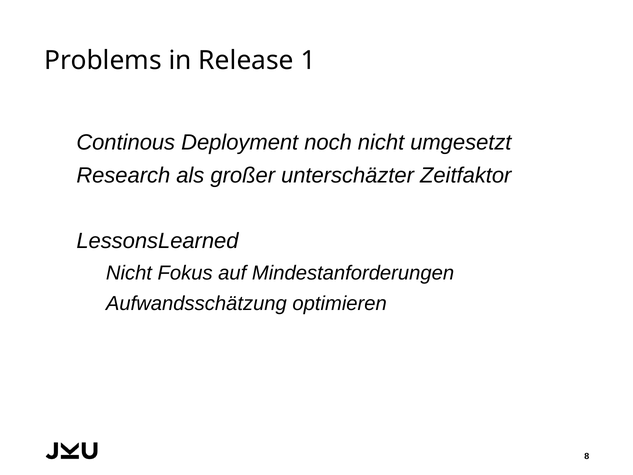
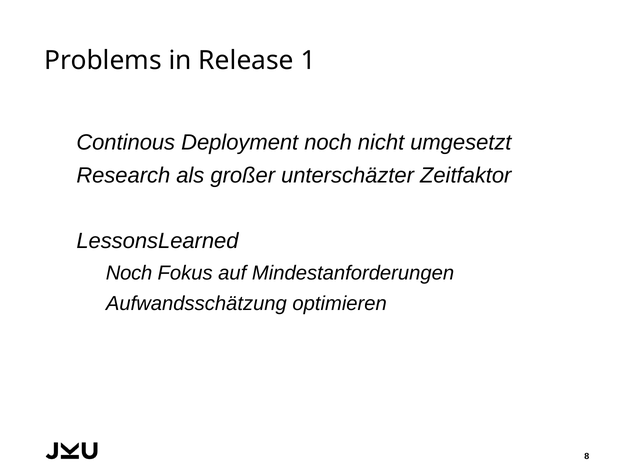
Nicht at (129, 273): Nicht -> Noch
